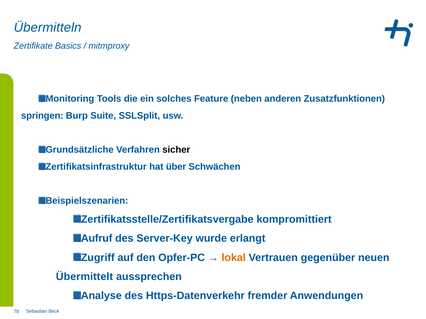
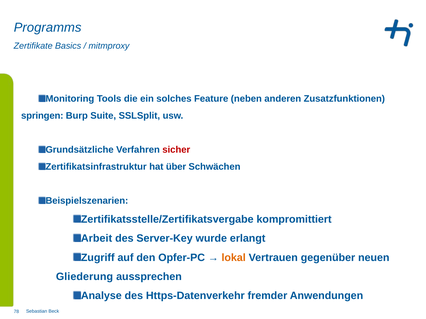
Übermitteln: Übermitteln -> Programms
sicher colour: black -> red
Aufruf: Aufruf -> Arbeit
Übermittelt: Übermittelt -> Gliederung
